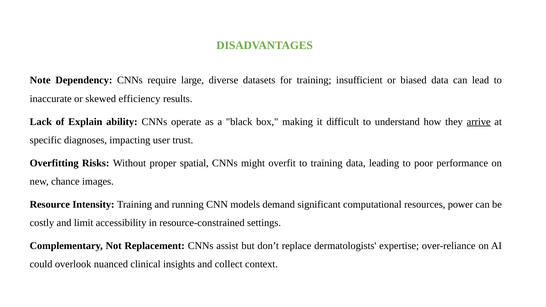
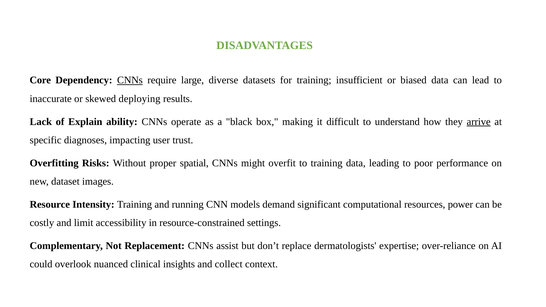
Note: Note -> Core
CNNs at (130, 80) underline: none -> present
efficiency: efficiency -> deploying
chance: chance -> dataset
